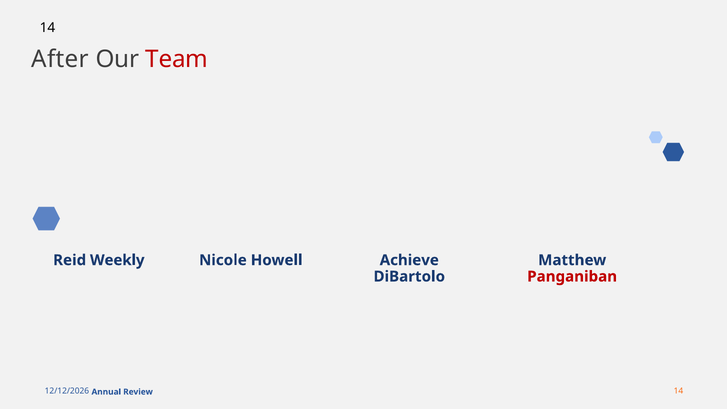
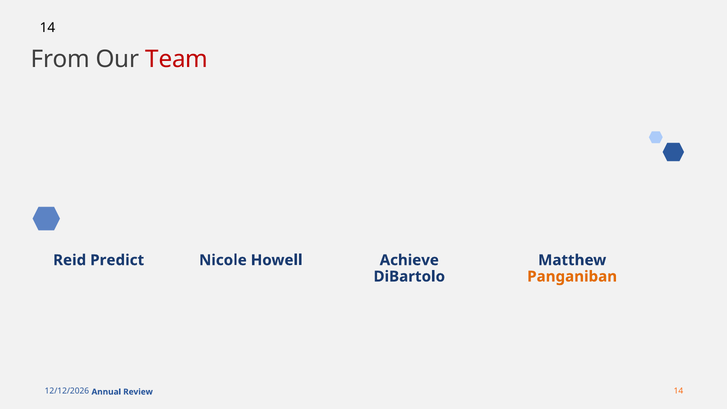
After: After -> From
Weekly: Weekly -> Predict
Panganiban colour: red -> orange
